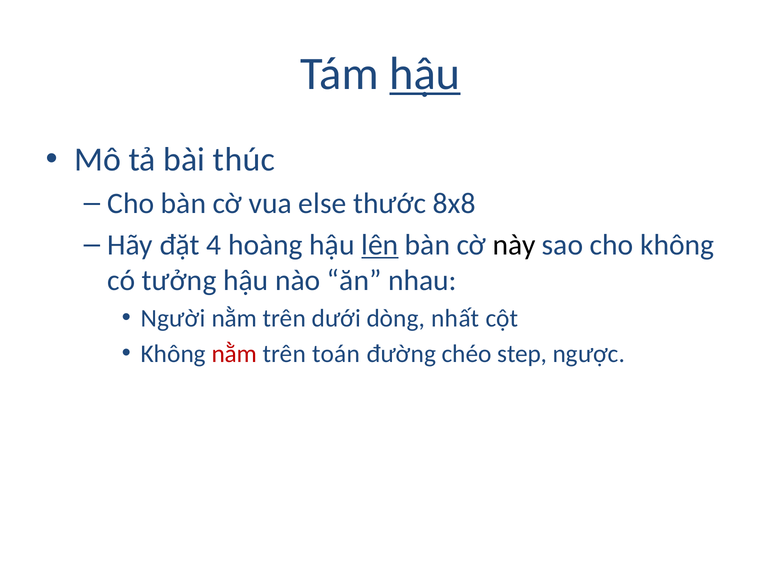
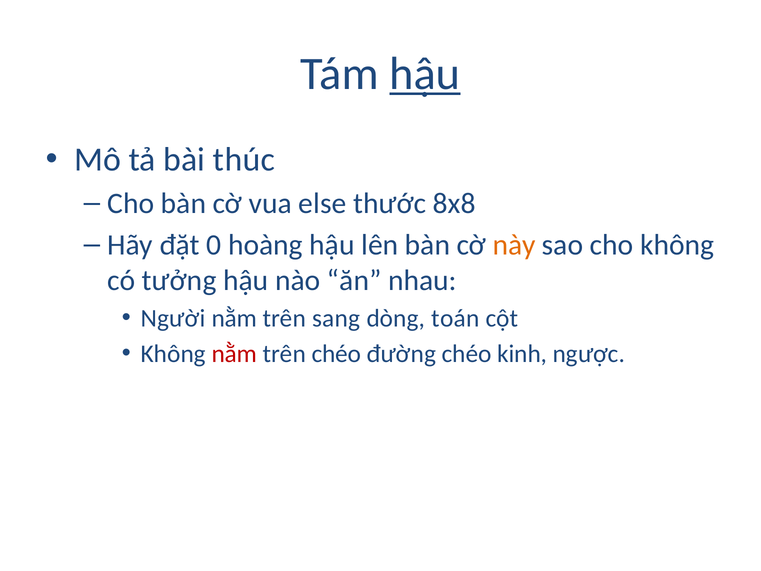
4: 4 -> 0
lên underline: present -> none
này colour: black -> orange
dưới: dưới -> sang
nhất: nhất -> toán
trên toán: toán -> chéo
step: step -> kinh
